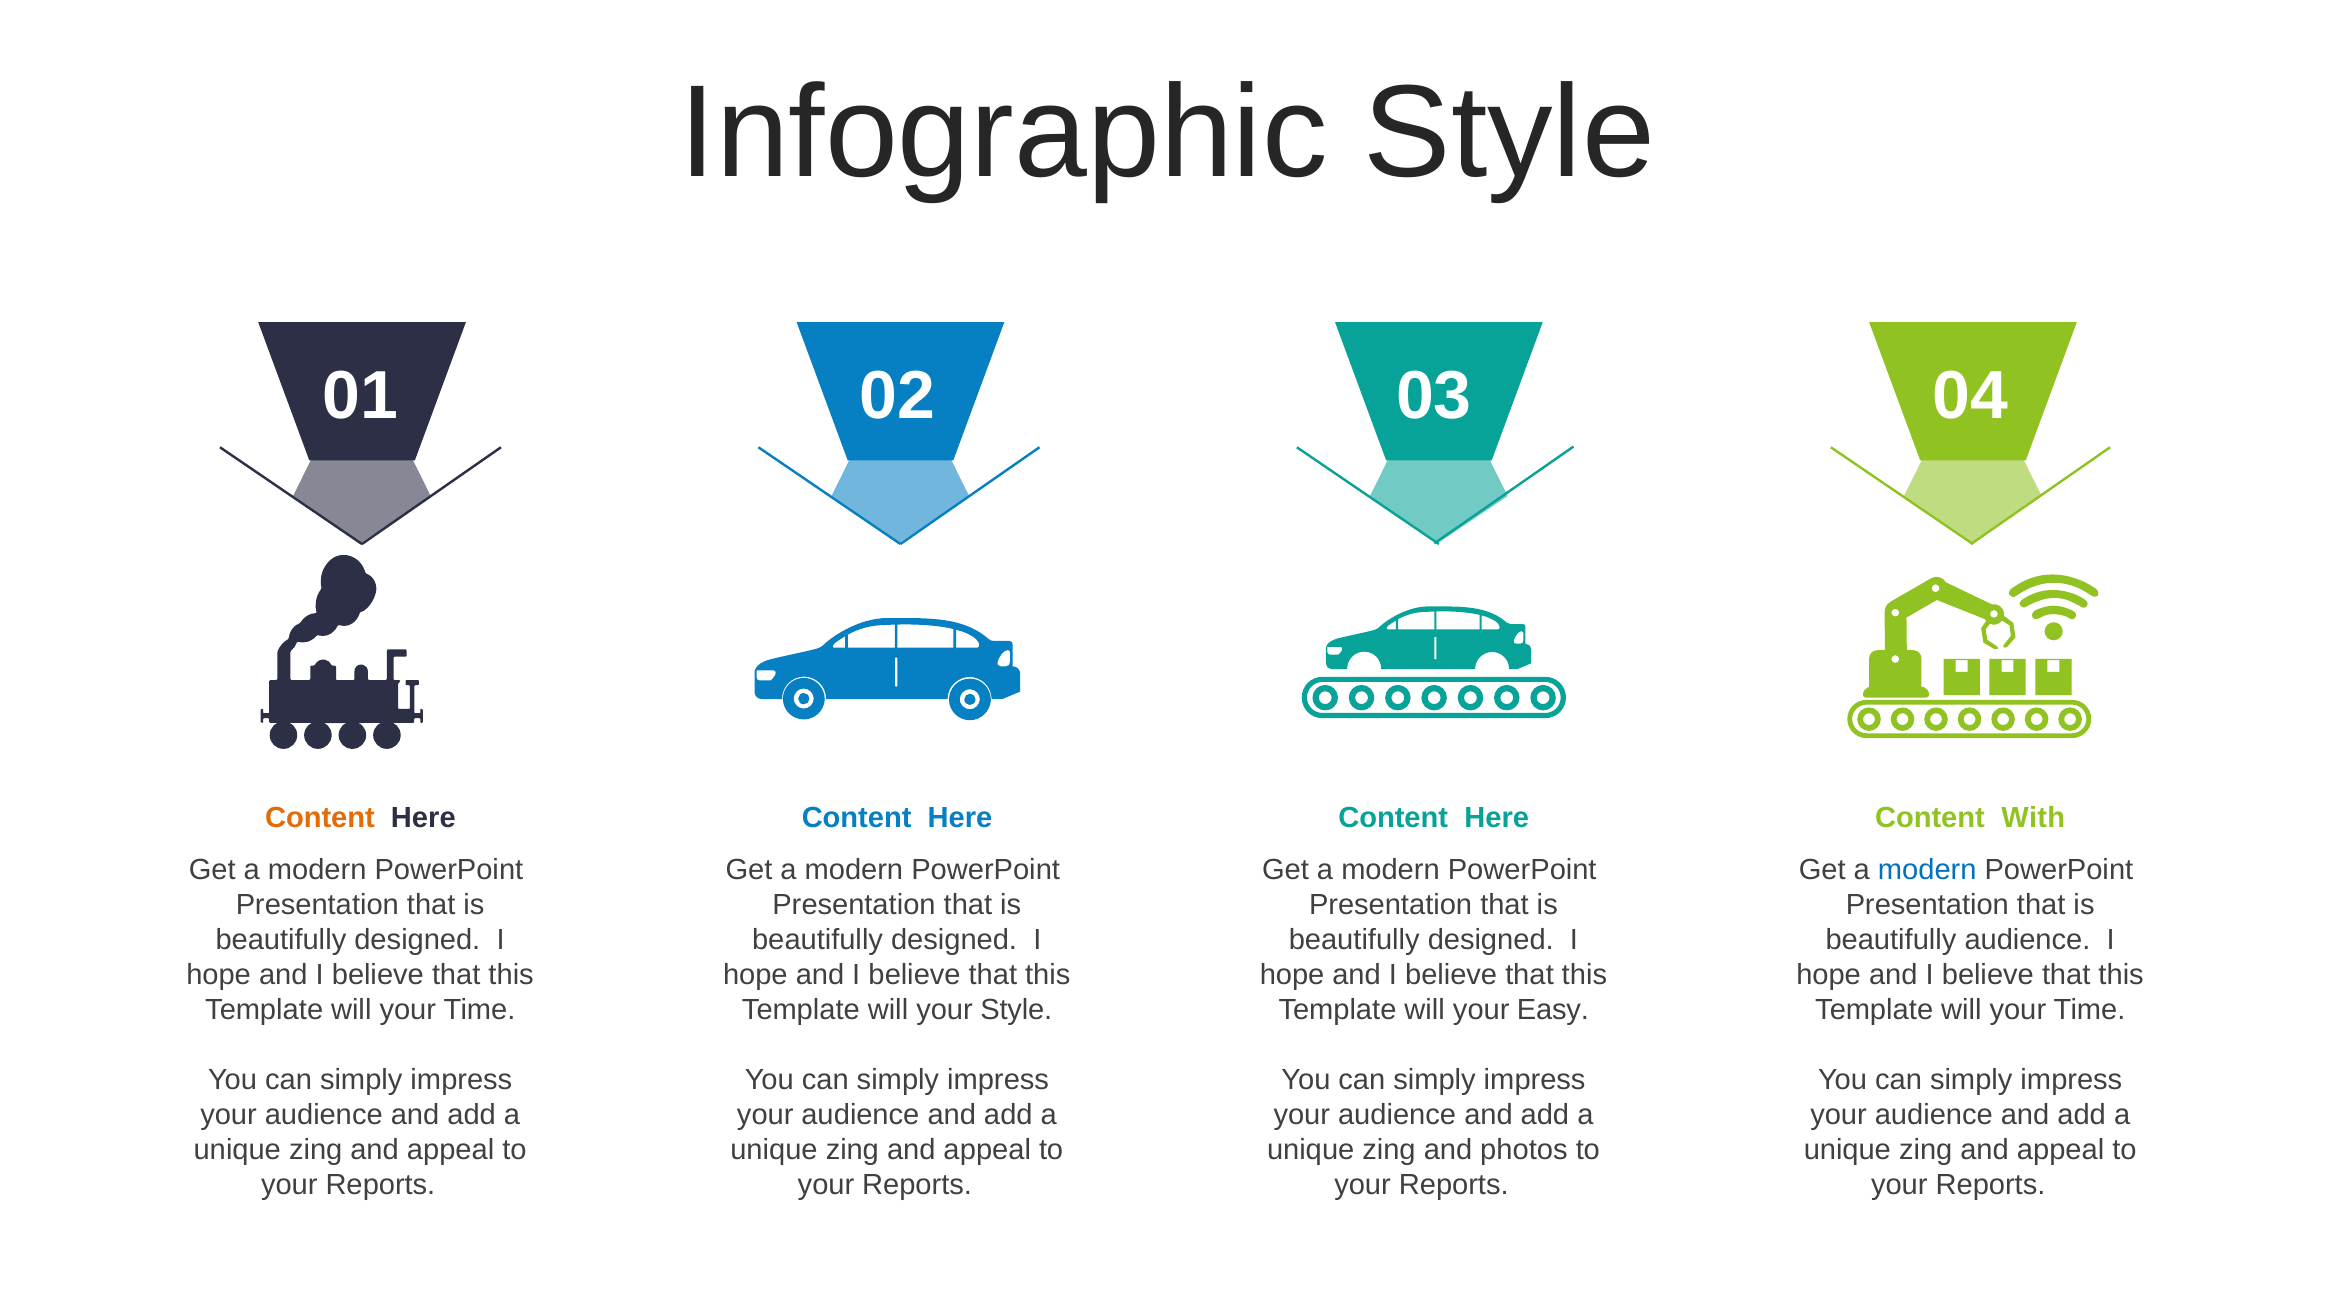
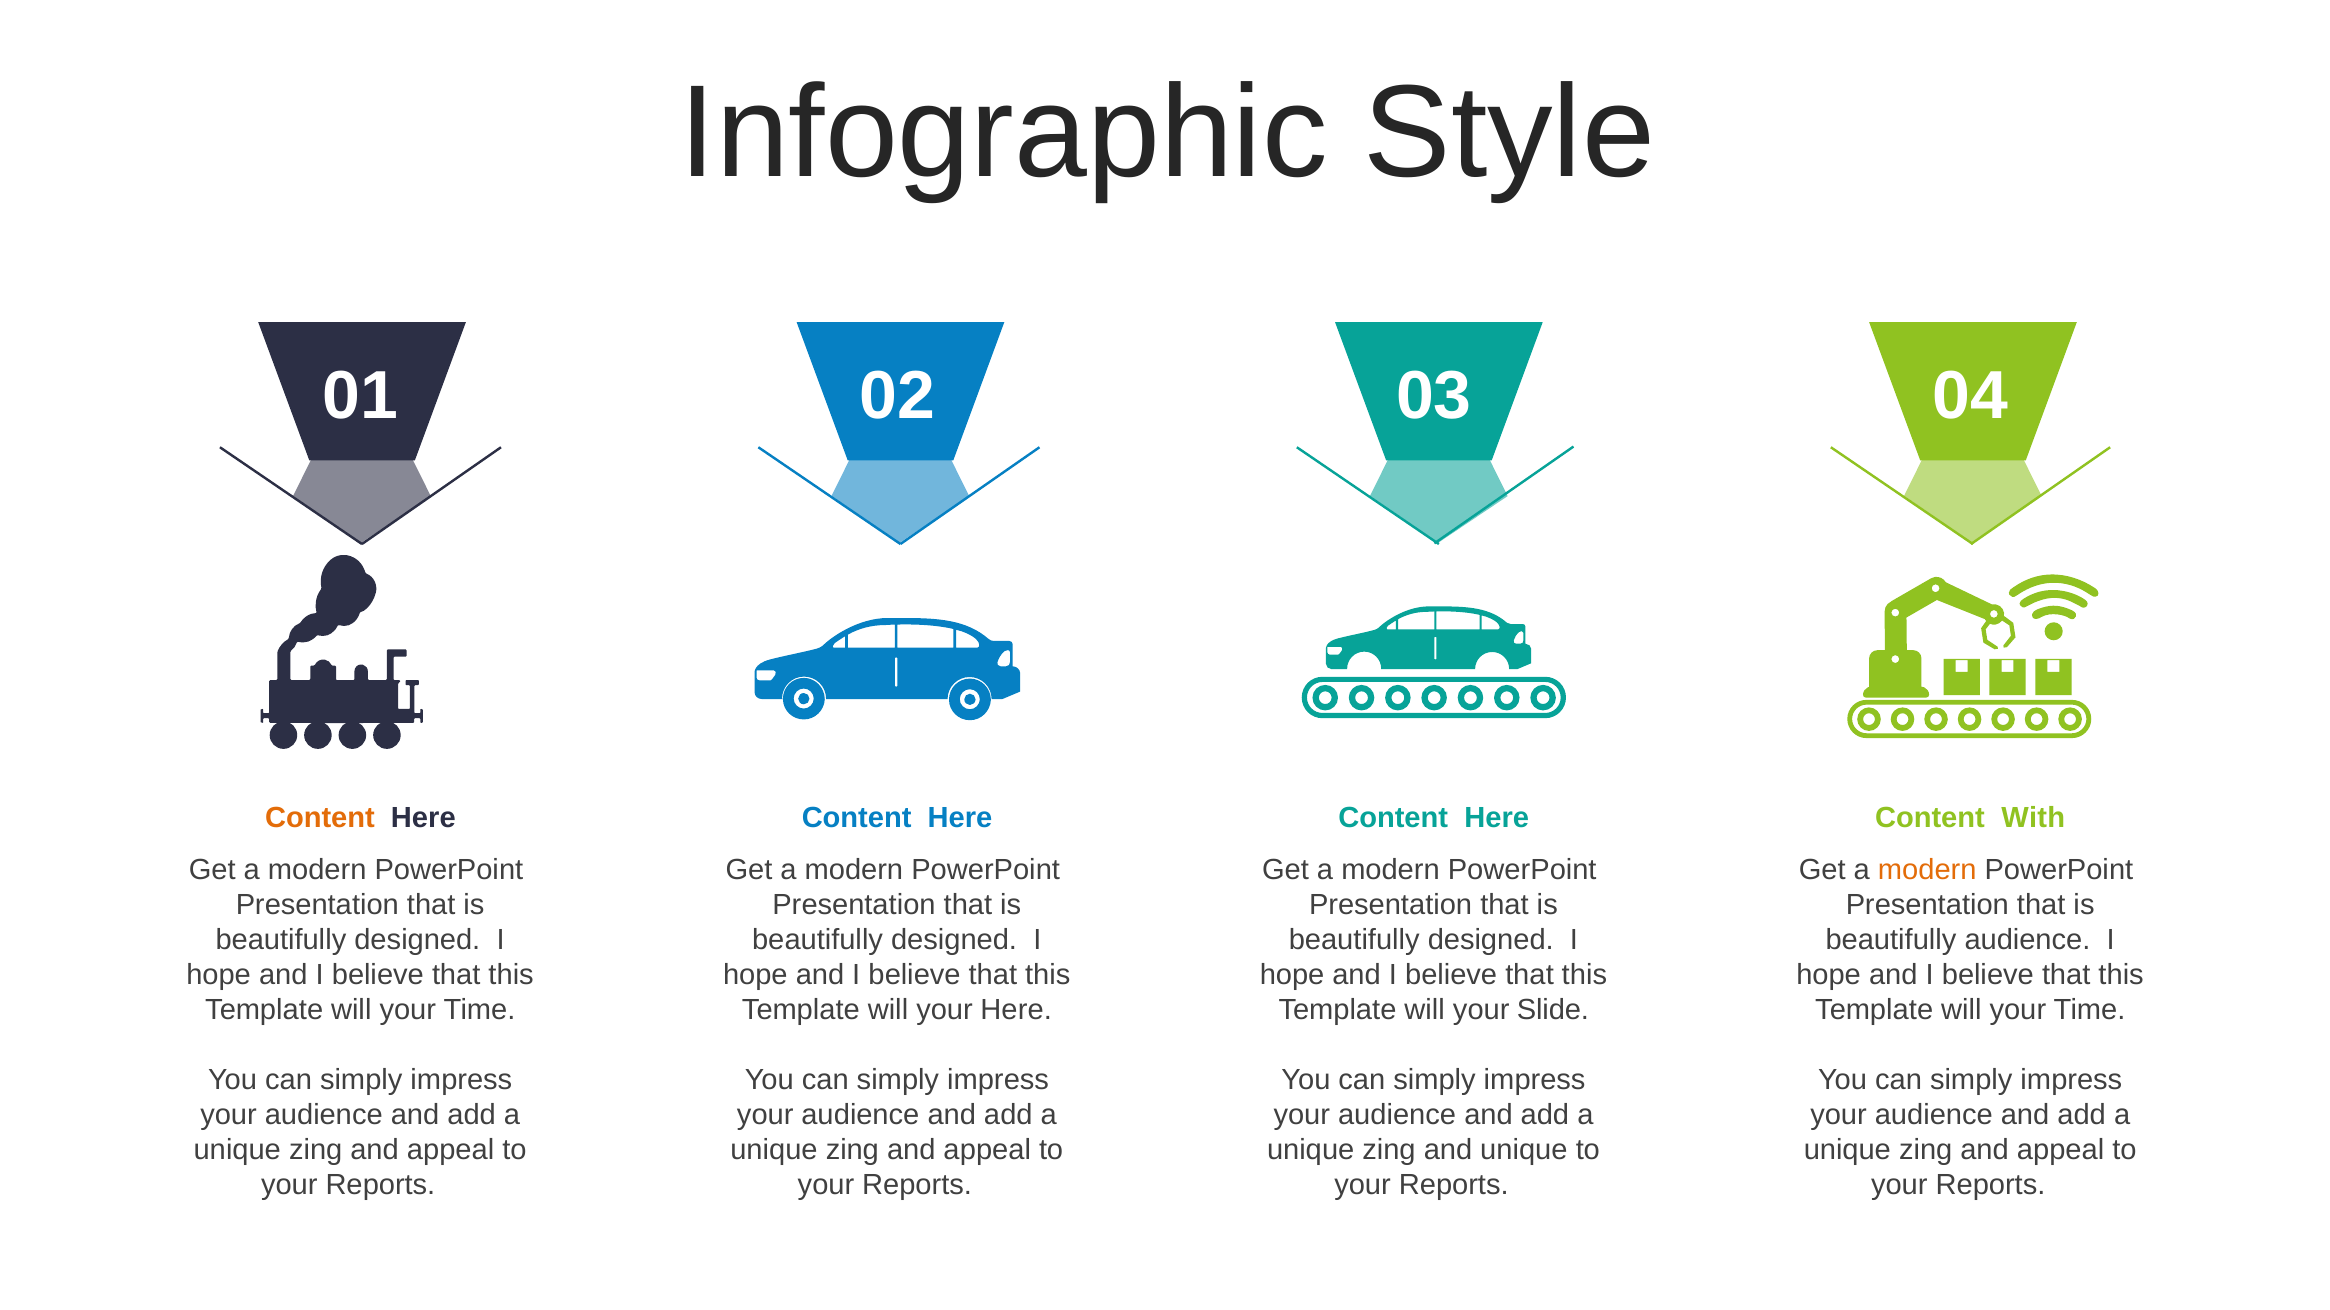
modern at (1927, 871) colour: blue -> orange
your Style: Style -> Here
Easy: Easy -> Slide
and photos: photos -> unique
